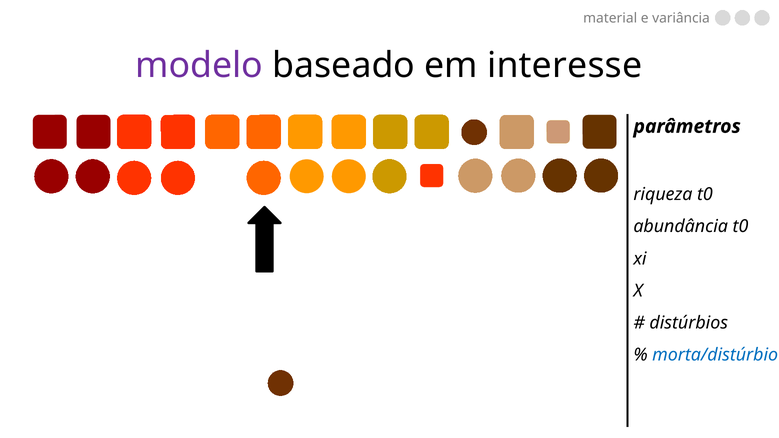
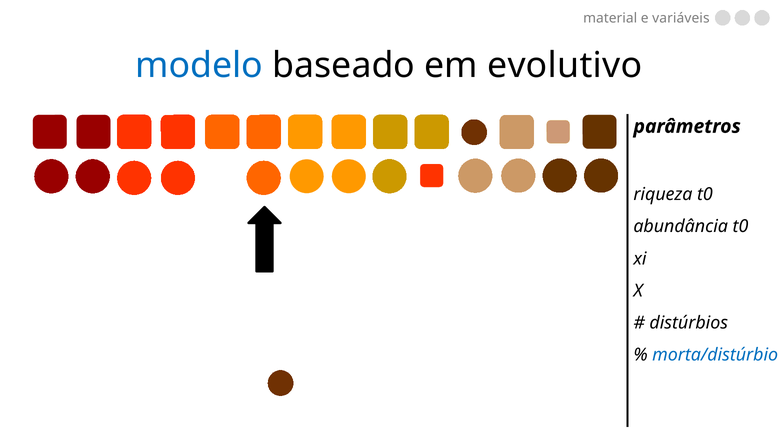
variância: variância -> variáveis
modelo colour: purple -> blue
interesse: interesse -> evolutivo
